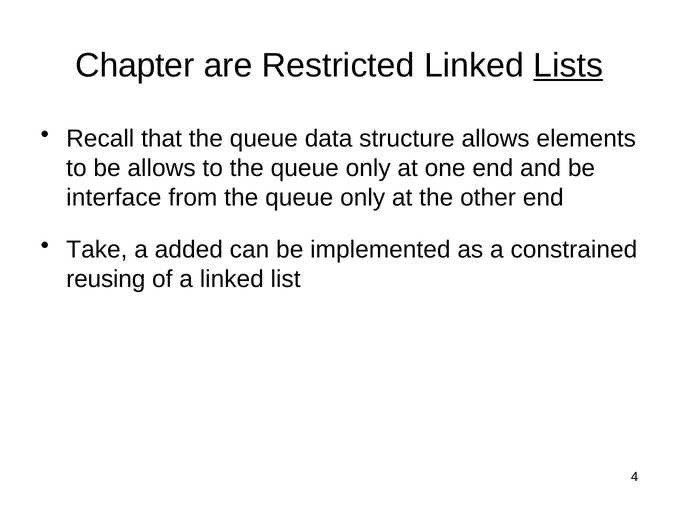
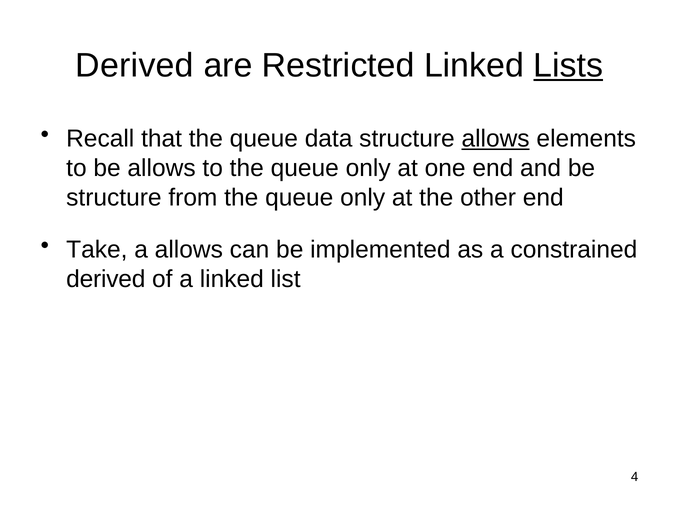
Chapter at (135, 65): Chapter -> Derived
allows at (496, 139) underline: none -> present
interface at (114, 197): interface -> structure
a added: added -> allows
reusing at (106, 279): reusing -> derived
